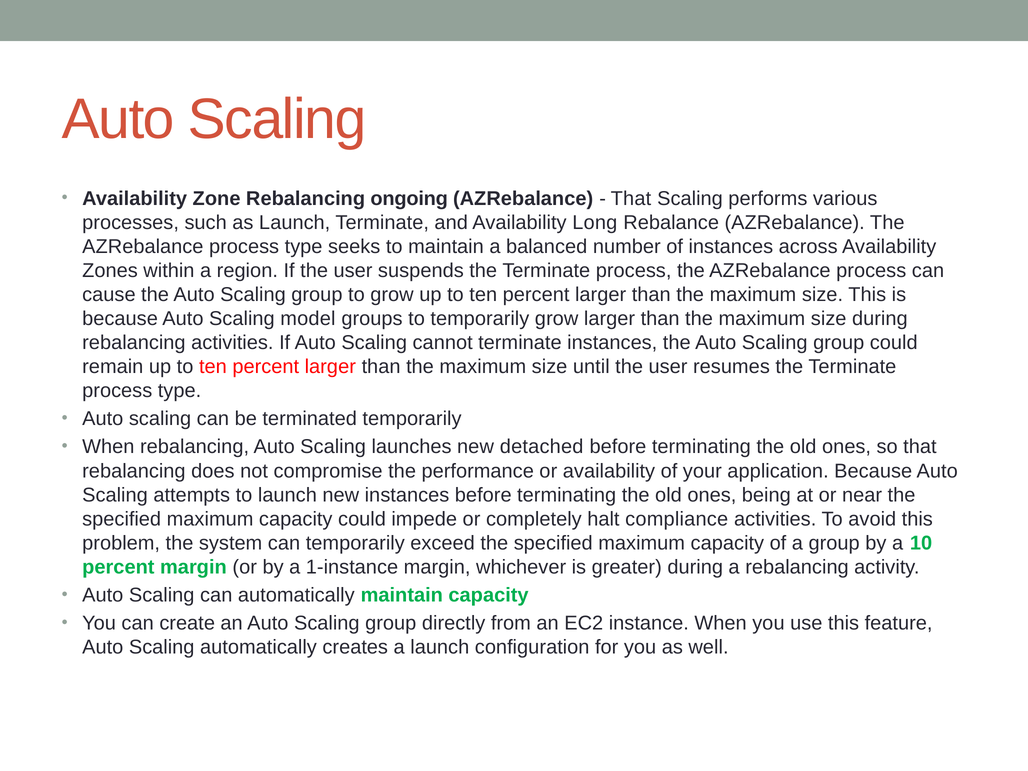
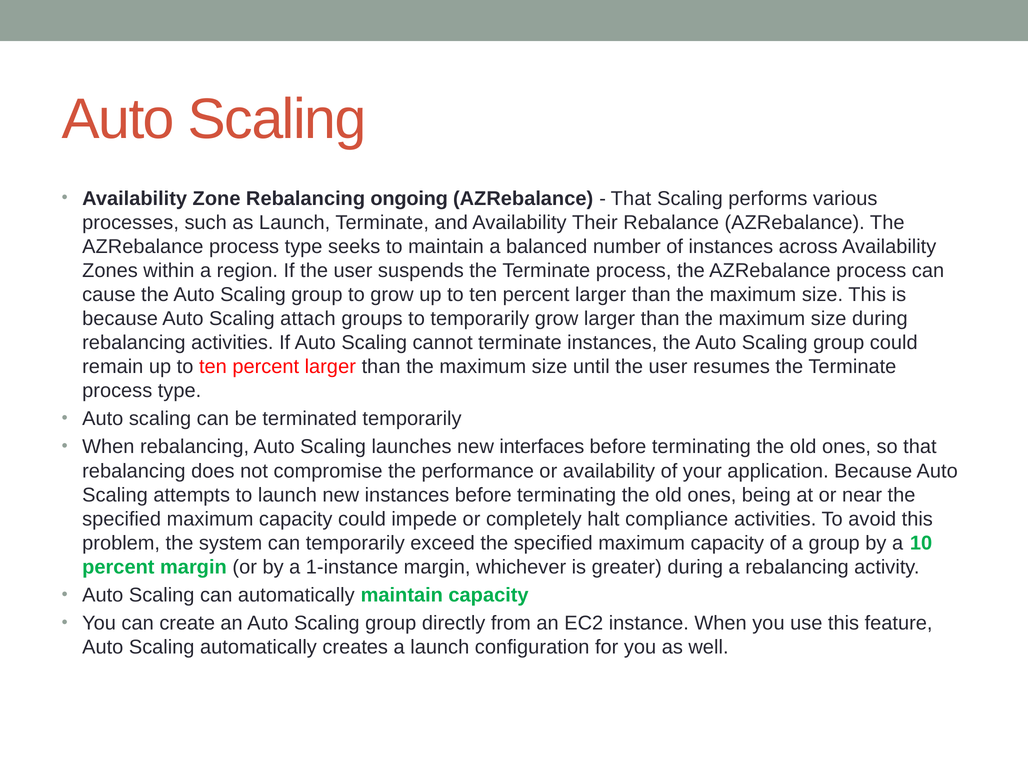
Long: Long -> Their
model: model -> attach
detached: detached -> interfaces
